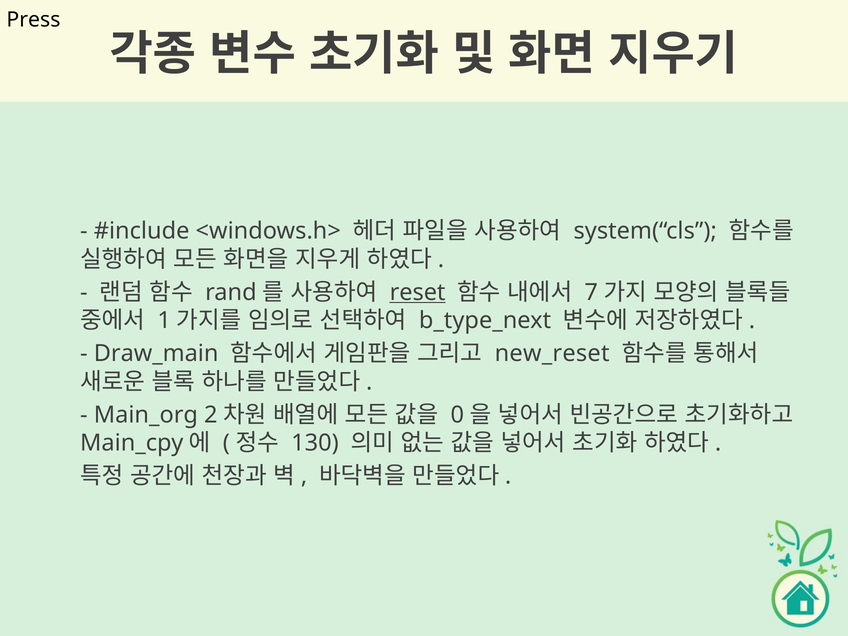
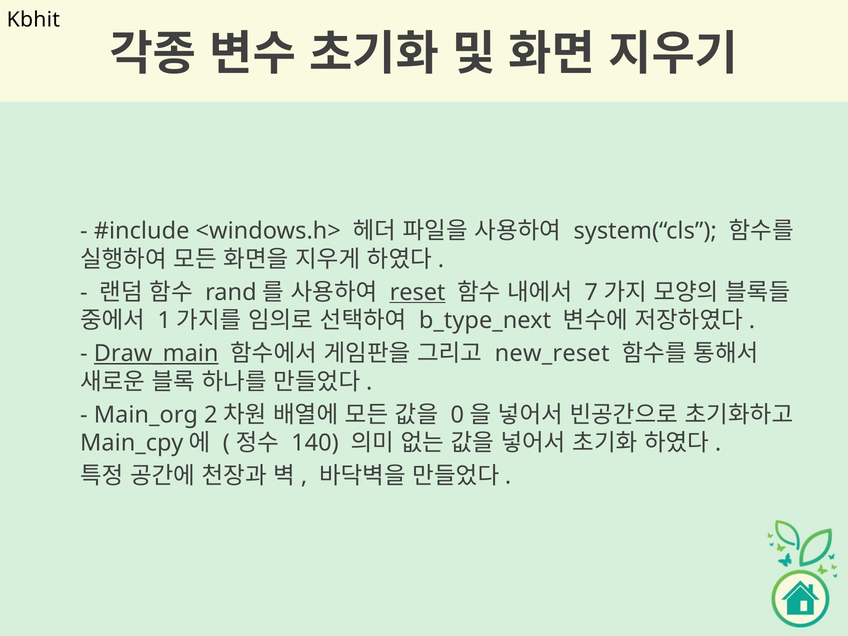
Press: Press -> Kbhit
Draw_main underline: none -> present
130: 130 -> 140
